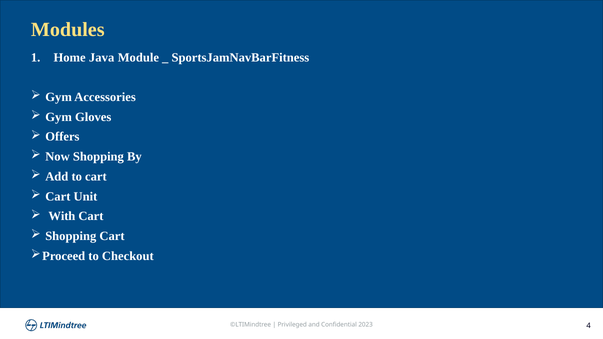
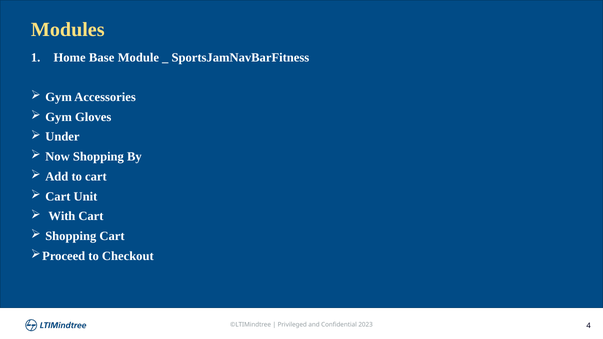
Java: Java -> Base
Offers: Offers -> Under
